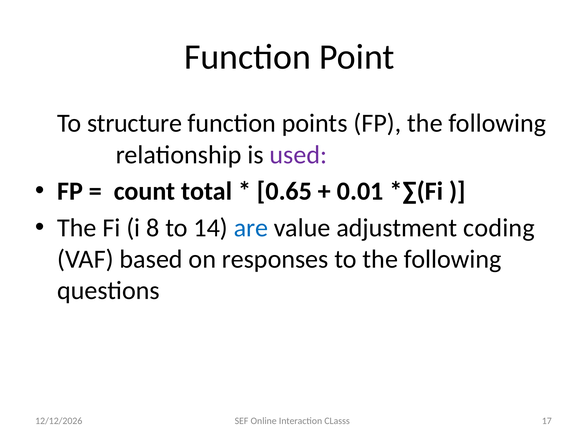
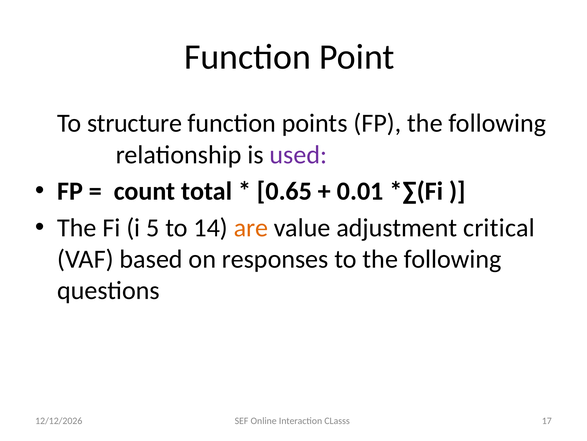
8: 8 -> 5
are colour: blue -> orange
coding: coding -> critical
